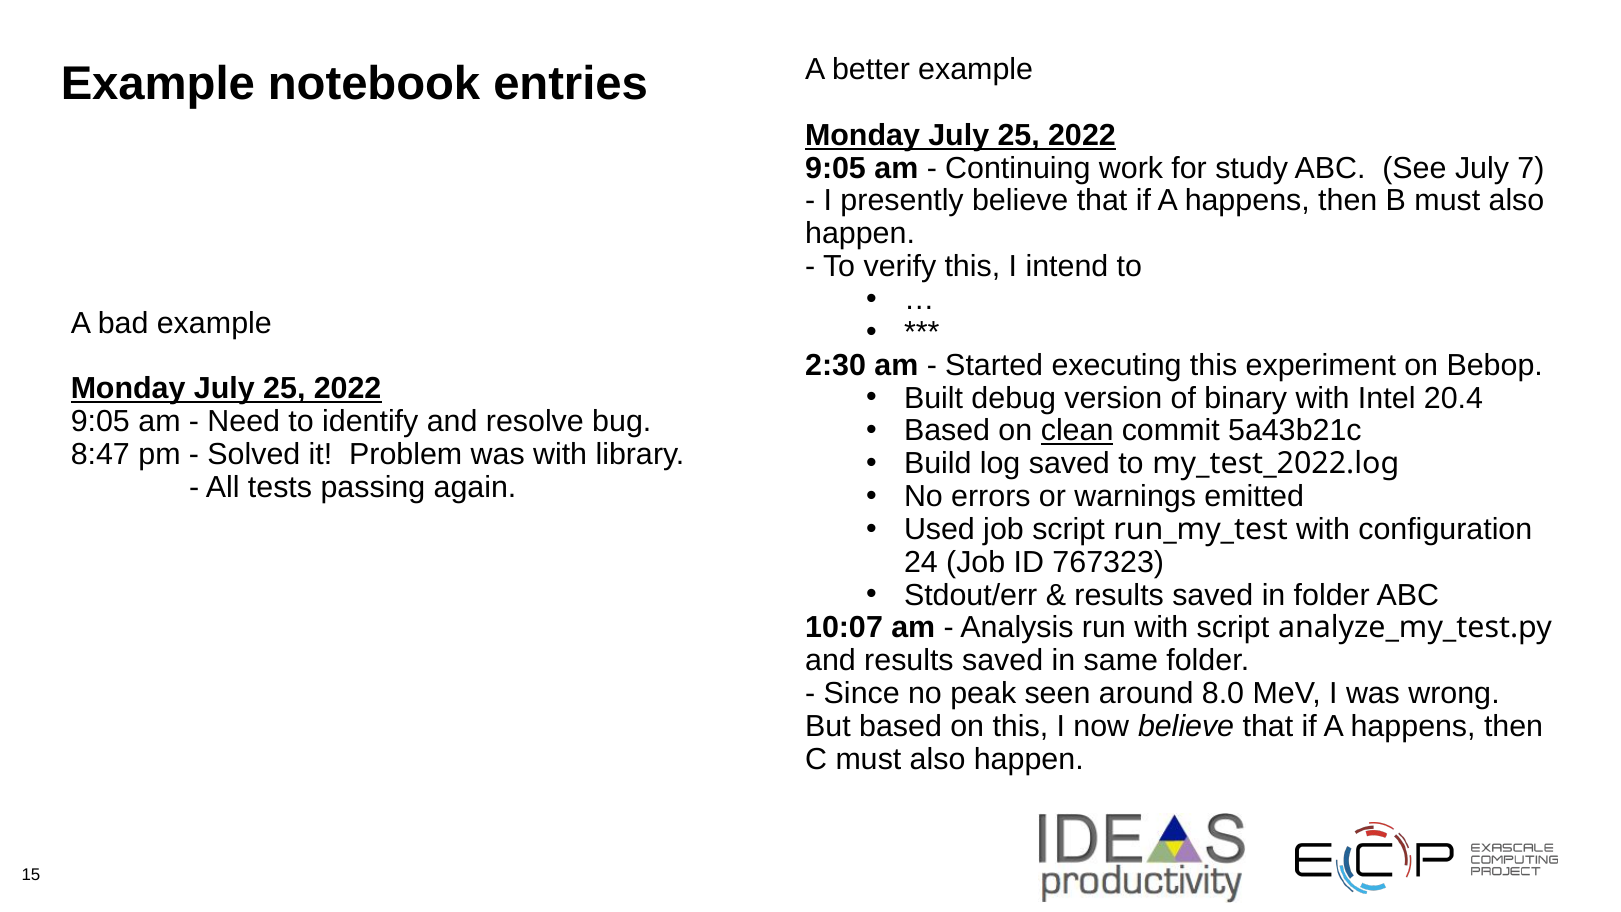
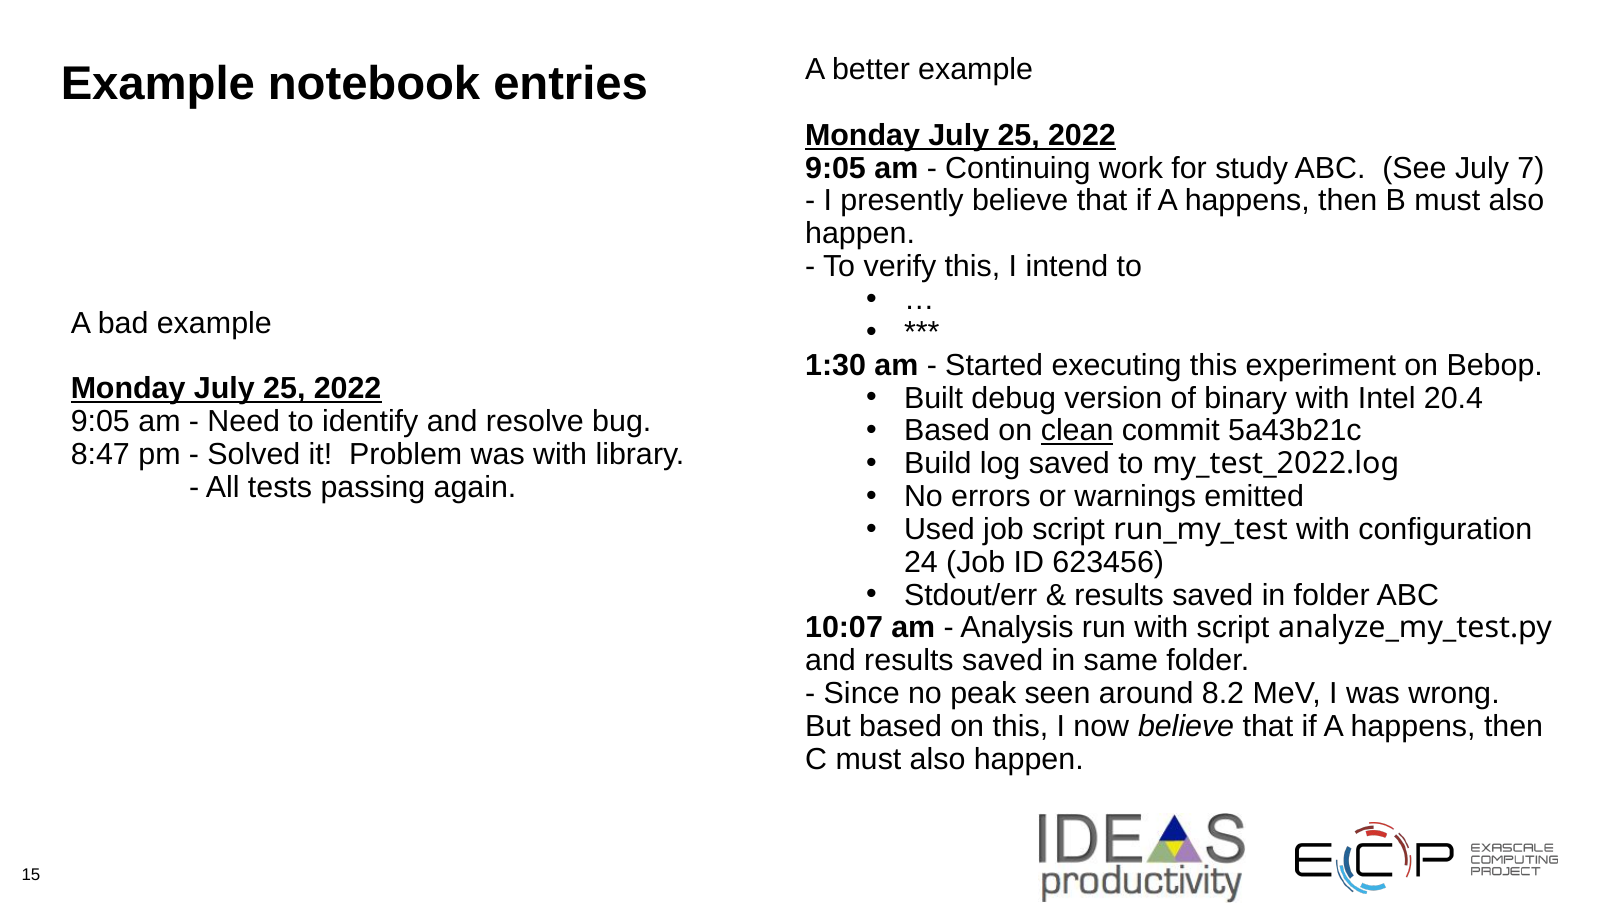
2:30: 2:30 -> 1:30
767323: 767323 -> 623456
8.0: 8.0 -> 8.2
